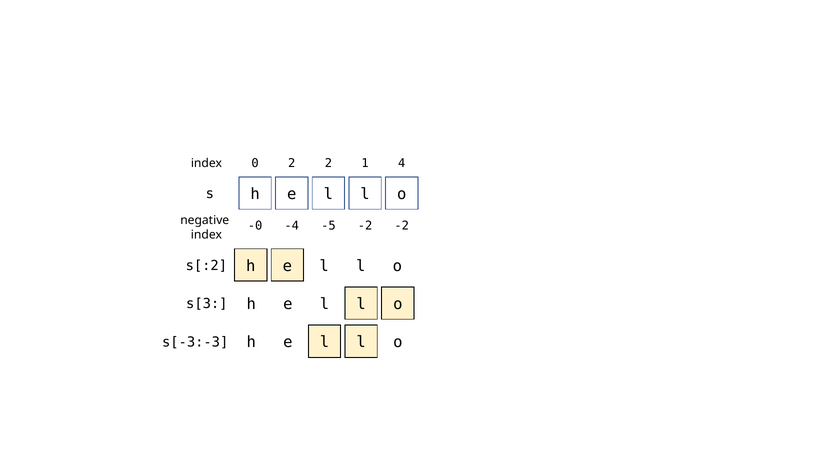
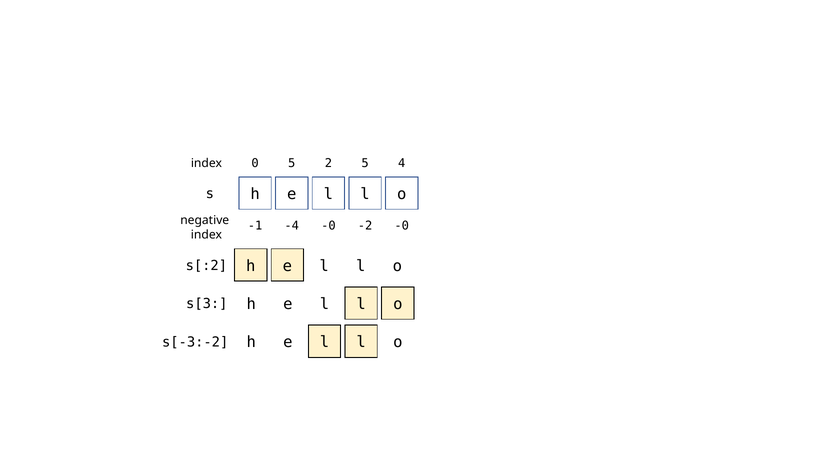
0 2: 2 -> 5
2 1: 1 -> 5
-0: -0 -> -1
-4 -5: -5 -> -0
-2 -2: -2 -> -0
s[-3:-3: s[-3:-3 -> s[-3:-2
